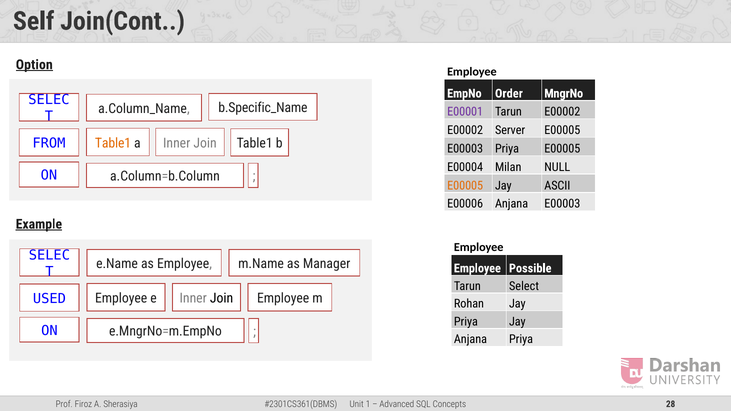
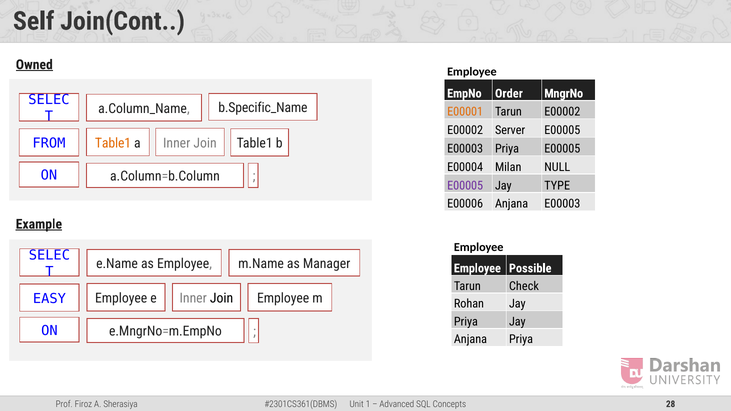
Option: Option -> Owned
E00001 colour: purple -> orange
E00005 at (465, 186) colour: orange -> purple
ASCII: ASCII -> TYPE
Select: Select -> Check
USED: USED -> EASY
